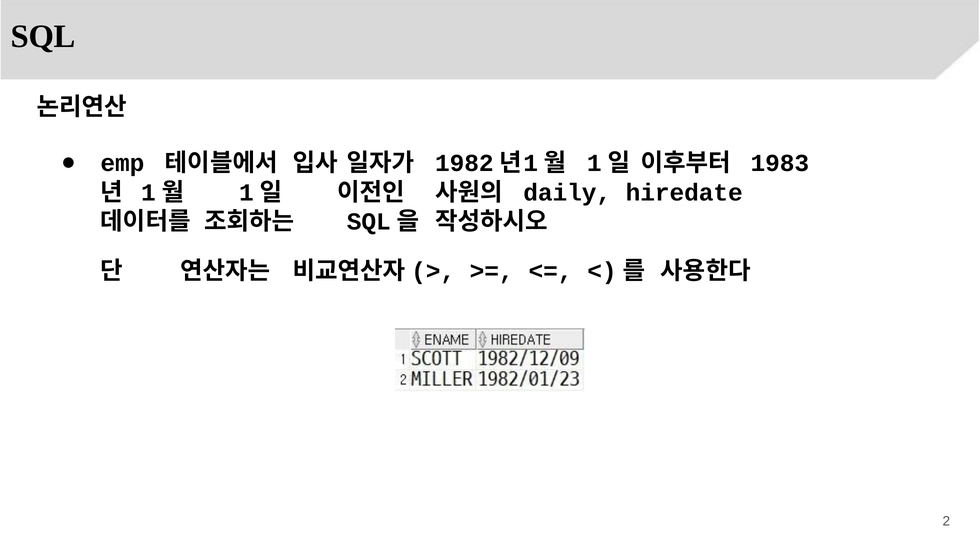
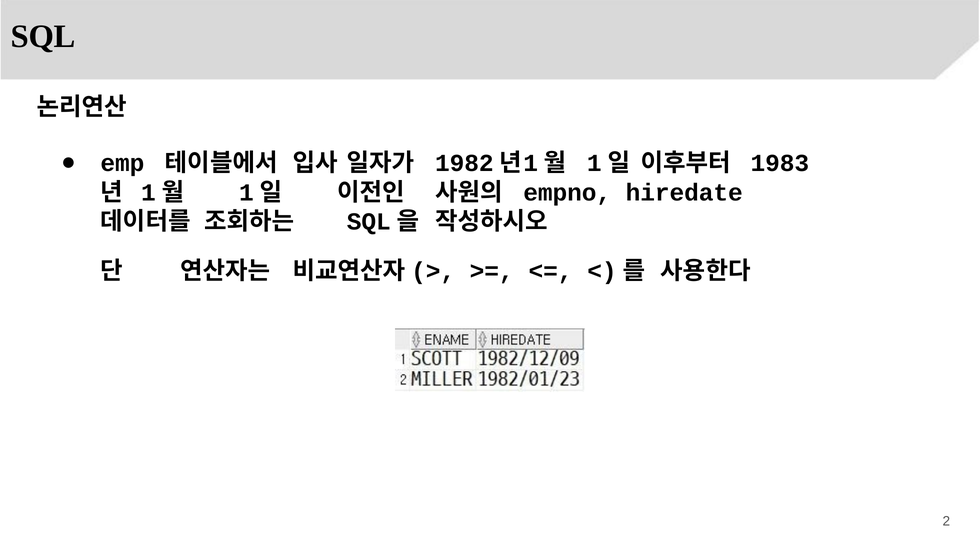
daily: daily -> empno
